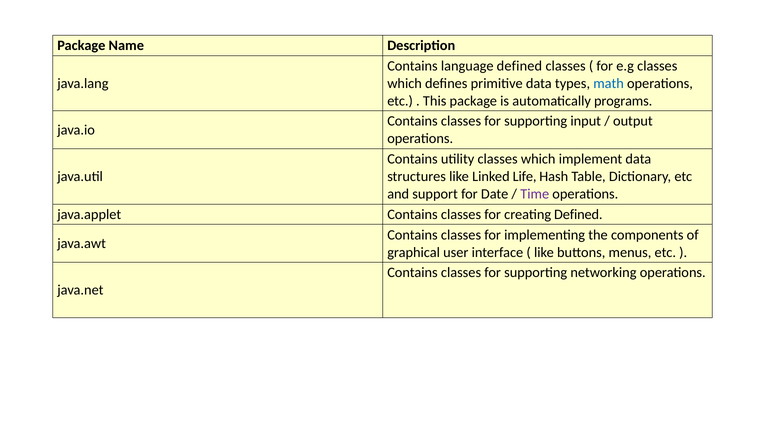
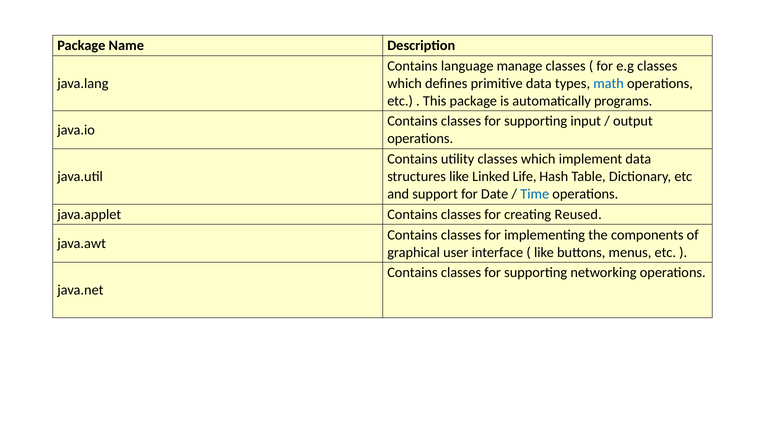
language defined: defined -> manage
Time colour: purple -> blue
creating Defined: Defined -> Reused
